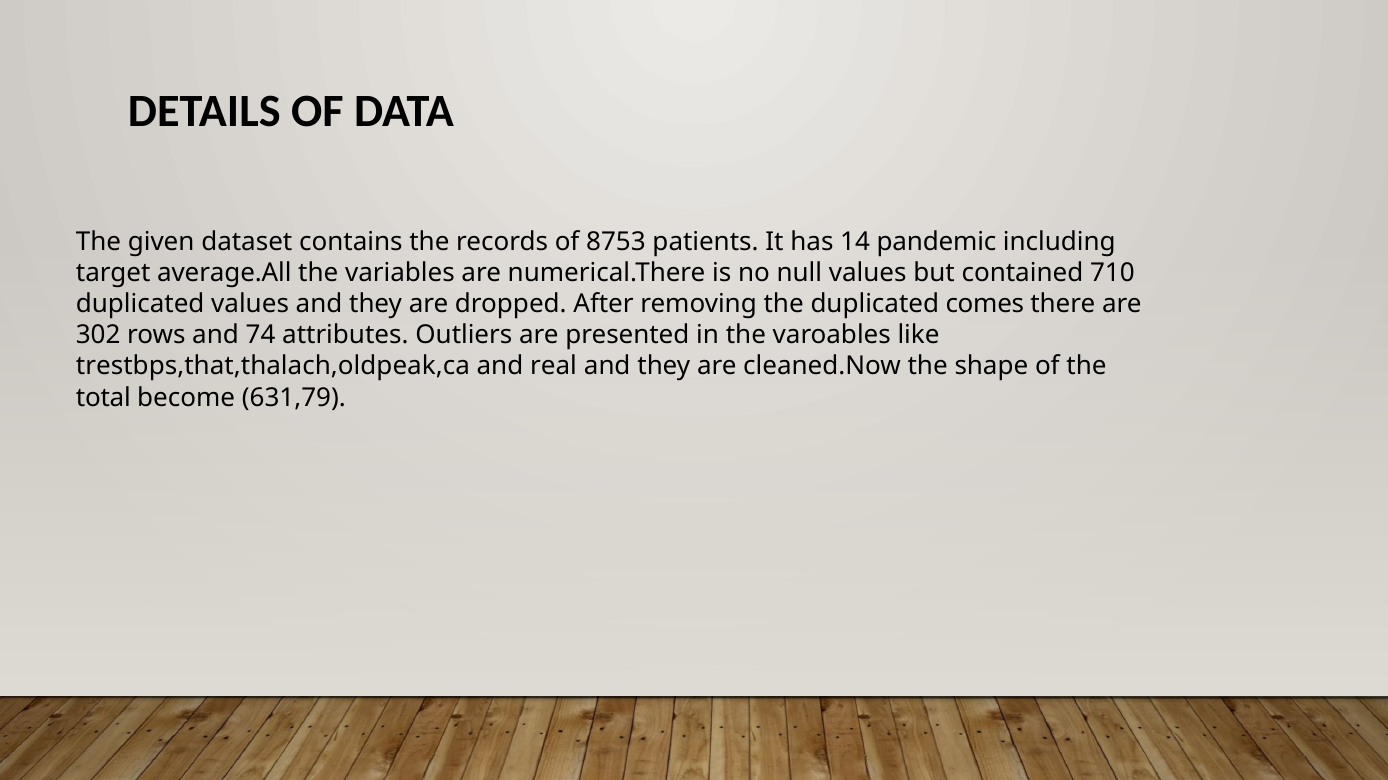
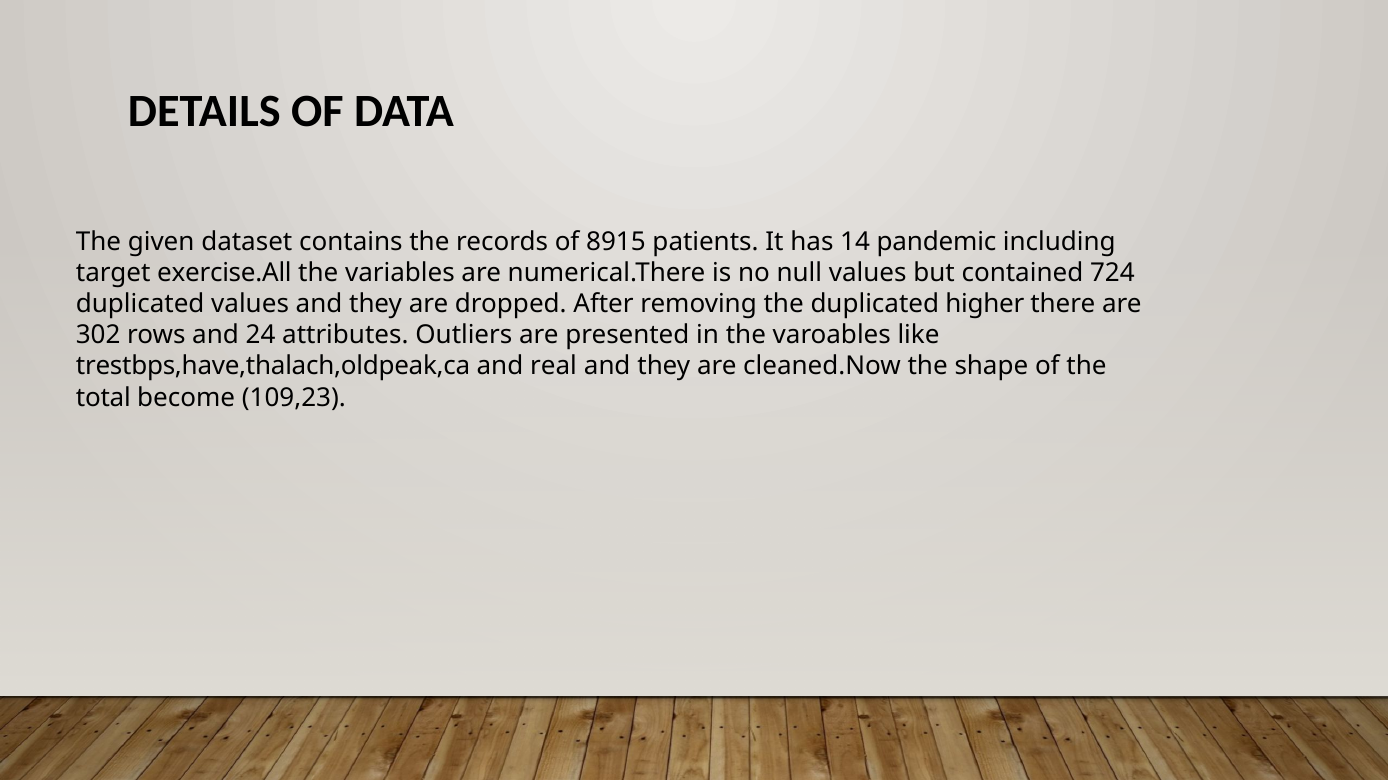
8753: 8753 -> 8915
average.All: average.All -> exercise.All
710: 710 -> 724
comes: comes -> higher
74: 74 -> 24
trestbps,that,thalach,oldpeak,ca: trestbps,that,thalach,oldpeak,ca -> trestbps,have,thalach,oldpeak,ca
631,79: 631,79 -> 109,23
